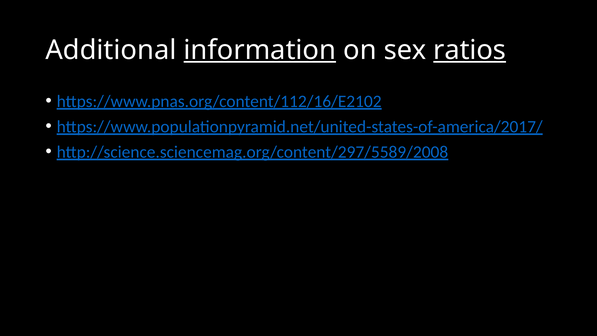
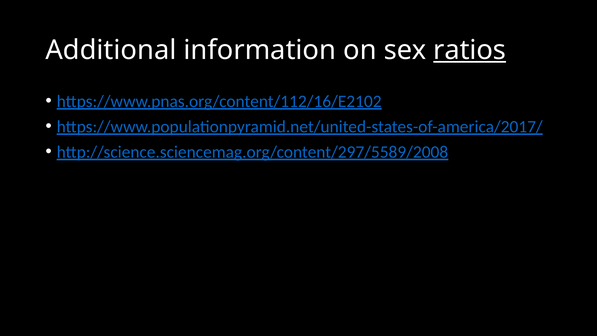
information underline: present -> none
